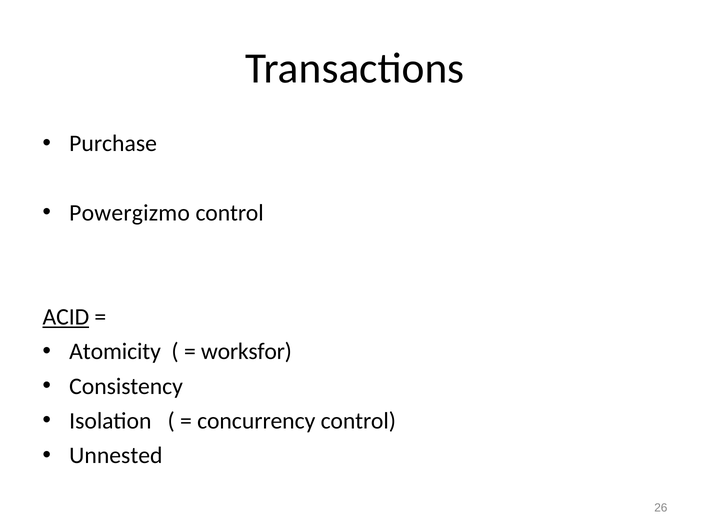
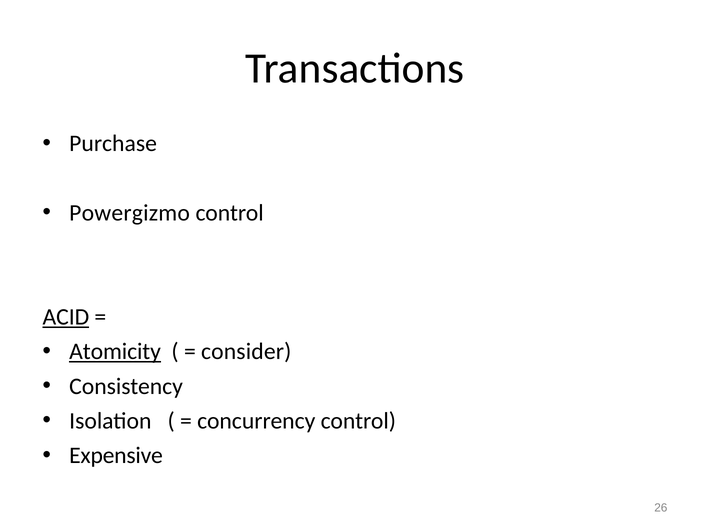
Atomicity underline: none -> present
worksfor: worksfor -> consider
Unnested: Unnested -> Expensive
